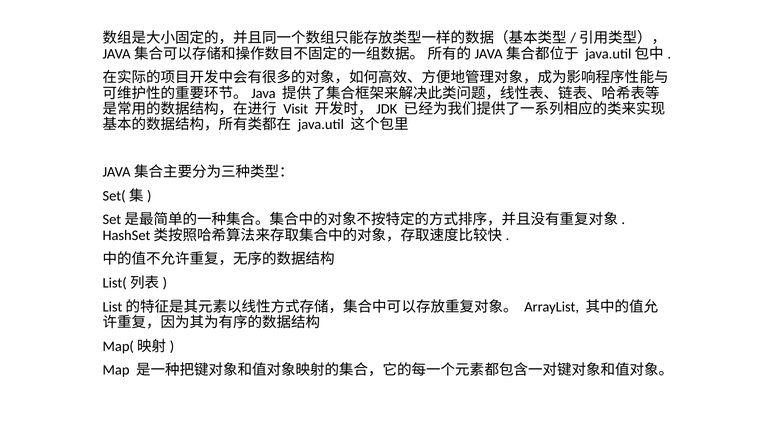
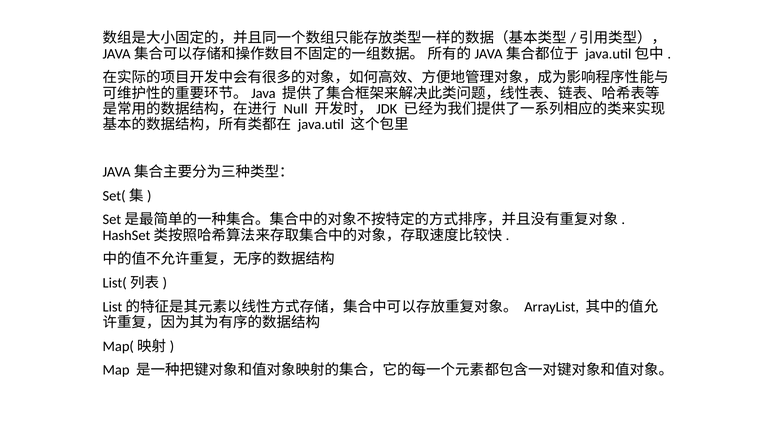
Visit: Visit -> Null
